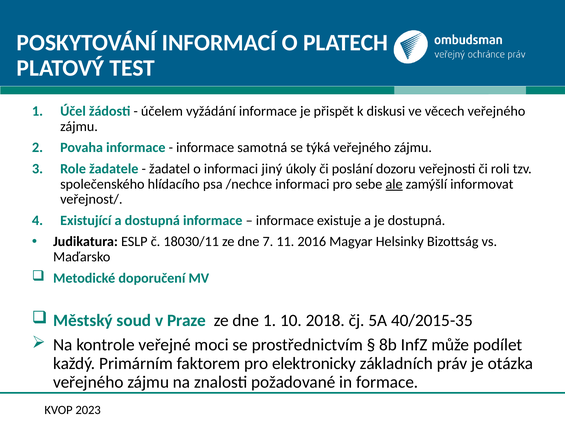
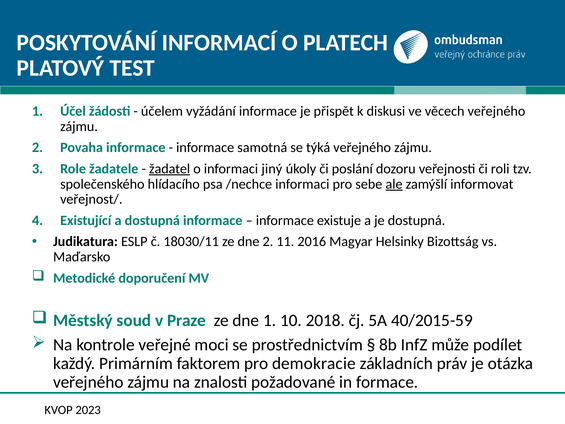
žadatel underline: none -> present
dne 7: 7 -> 2
40/2015-35: 40/2015-35 -> 40/2015-59
elektronicky: elektronicky -> demokracie
